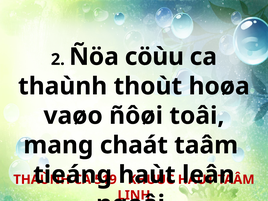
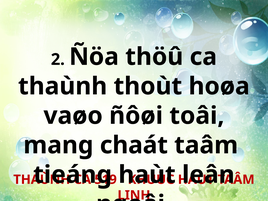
cöùu: cöùu -> thöû
